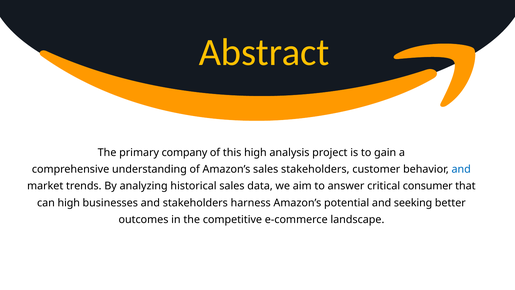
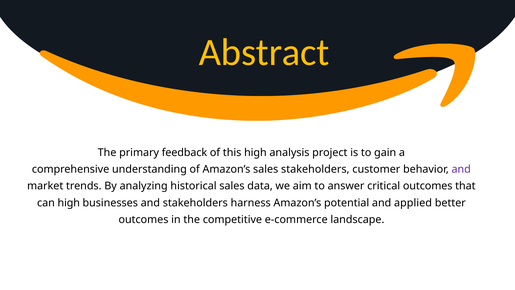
company: company -> feedback
and at (461, 169) colour: blue -> purple
critical consumer: consumer -> outcomes
seeking: seeking -> applied
